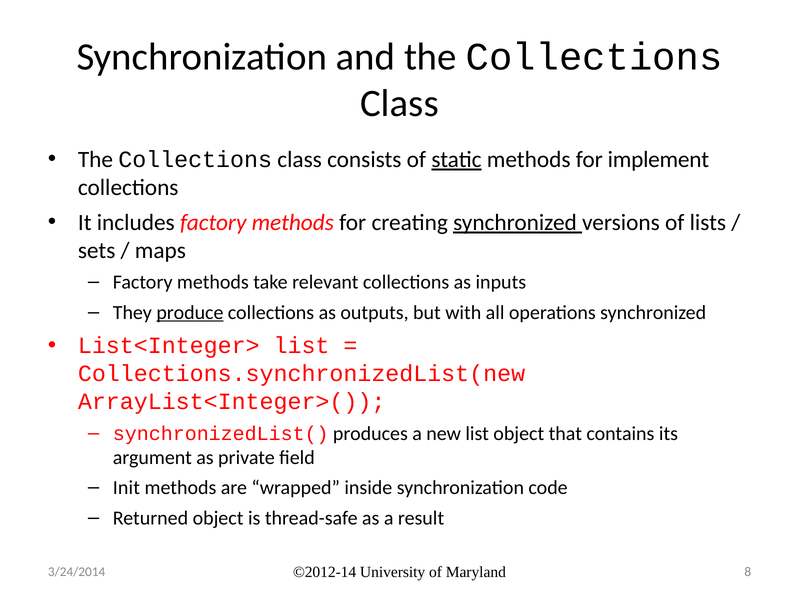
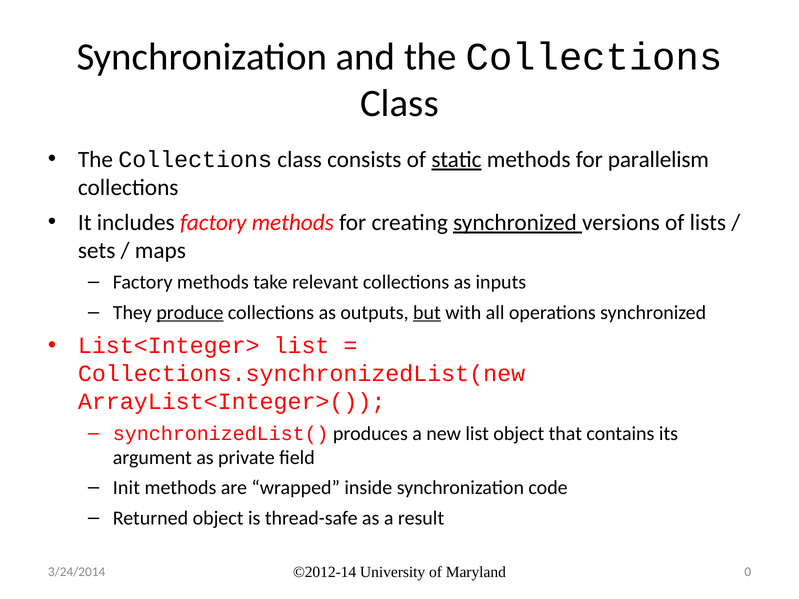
implement: implement -> parallelism
but underline: none -> present
8: 8 -> 0
